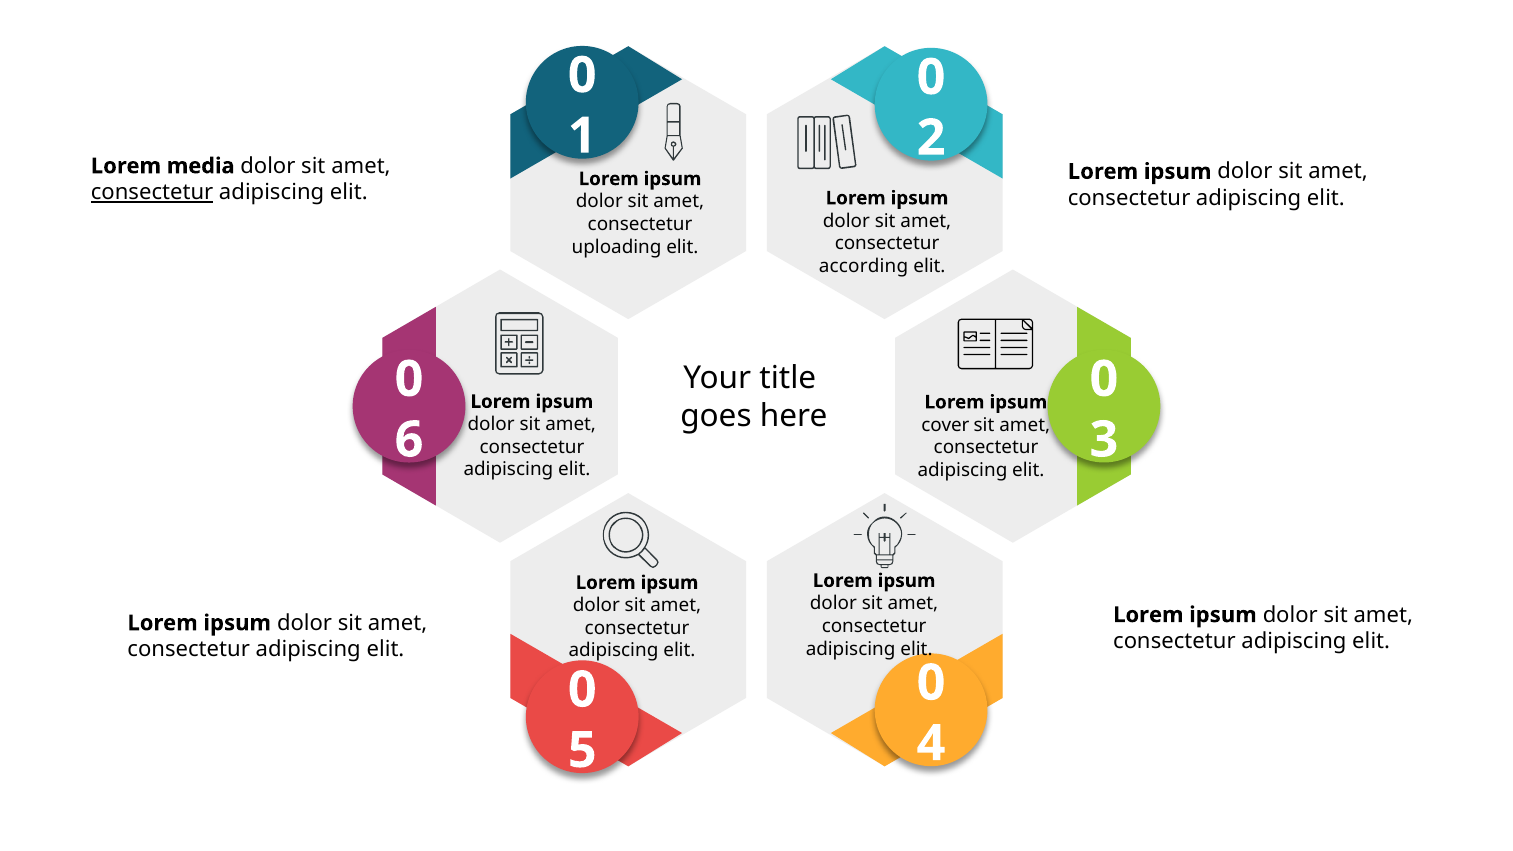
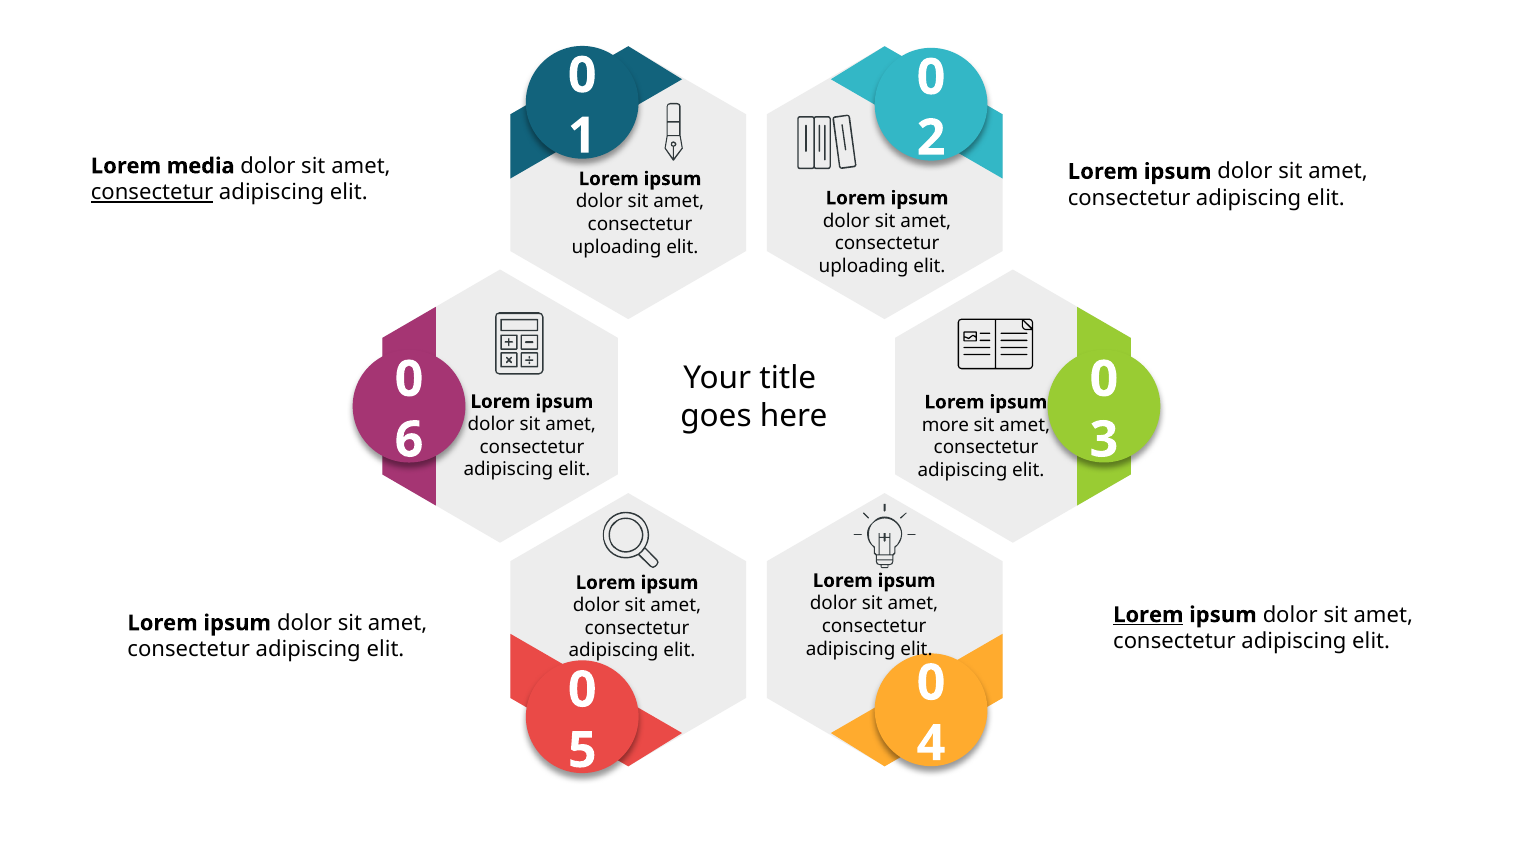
according at (864, 266): according -> uploading
cover: cover -> more
Lorem at (1148, 615) underline: none -> present
